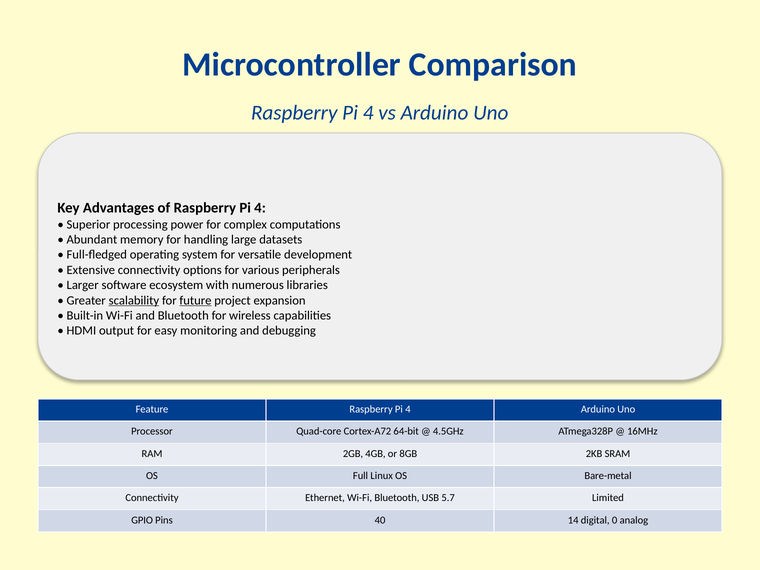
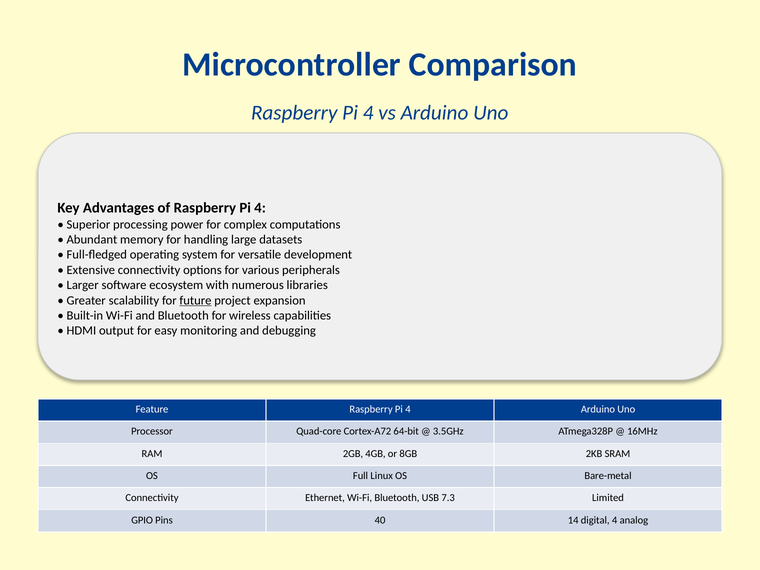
scalability underline: present -> none
4.5GHz: 4.5GHz -> 3.5GHz
5.7: 5.7 -> 7.3
digital 0: 0 -> 4
